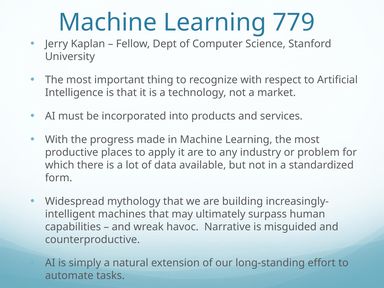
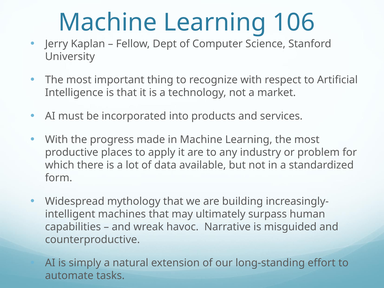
779: 779 -> 106
